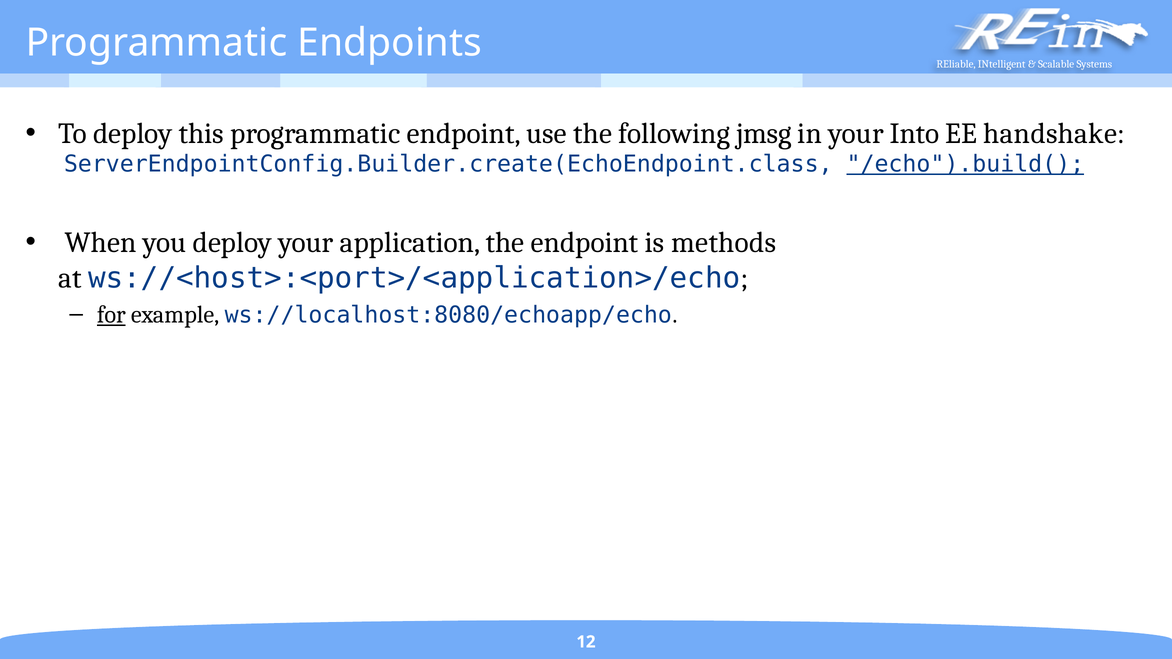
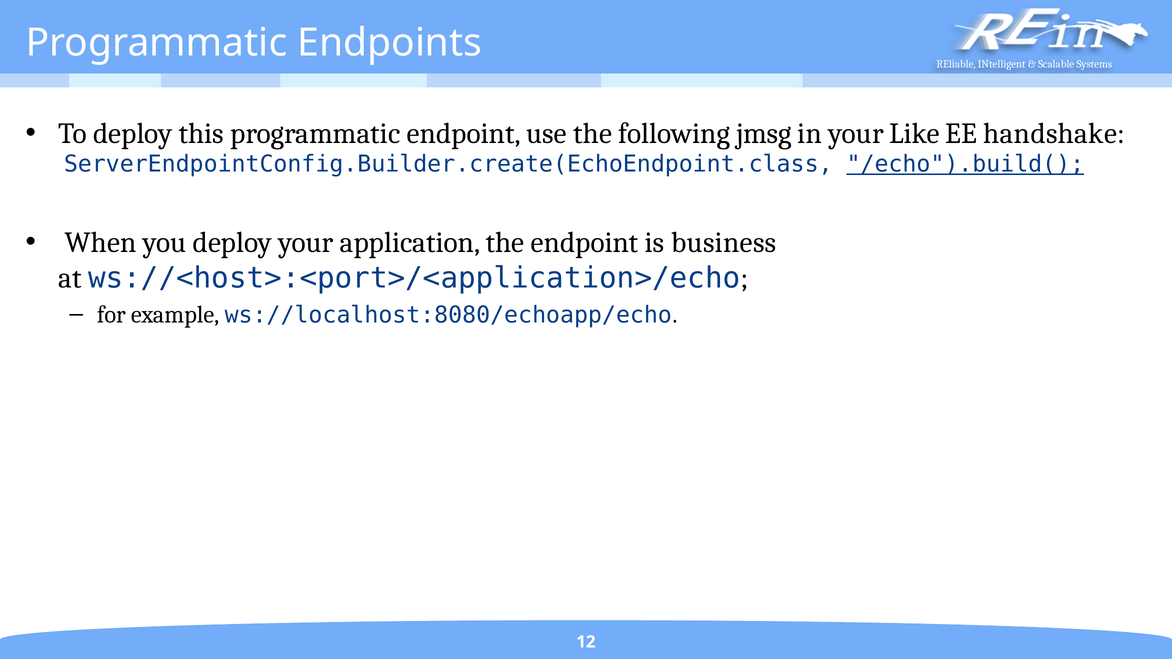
Into: Into -> Like
methods: methods -> business
for underline: present -> none
